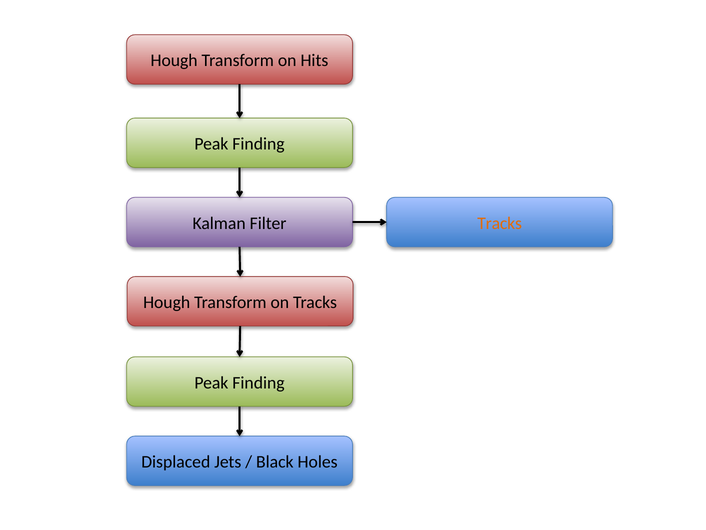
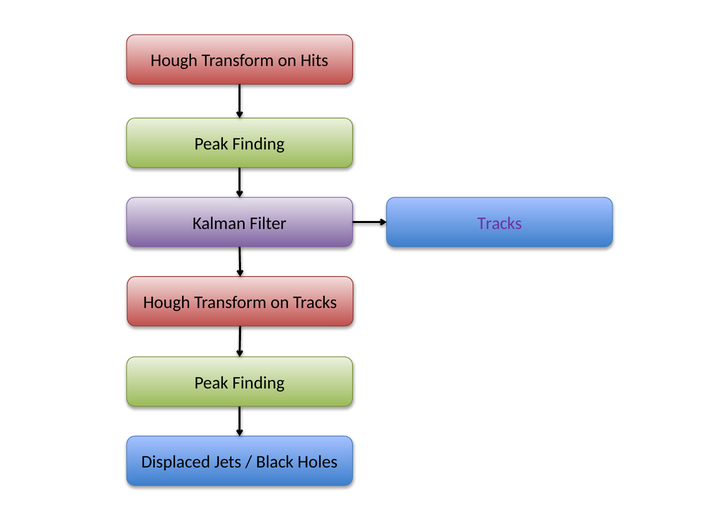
Tracks at (500, 223) colour: orange -> purple
